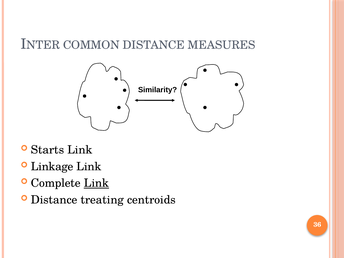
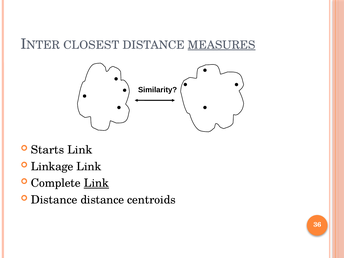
COMMON: COMMON -> CLOSEST
MEASURES underline: none -> present
Distance treating: treating -> distance
